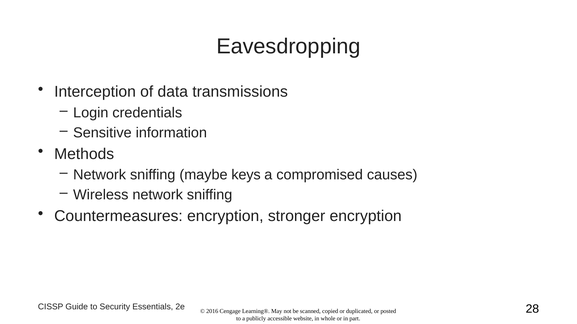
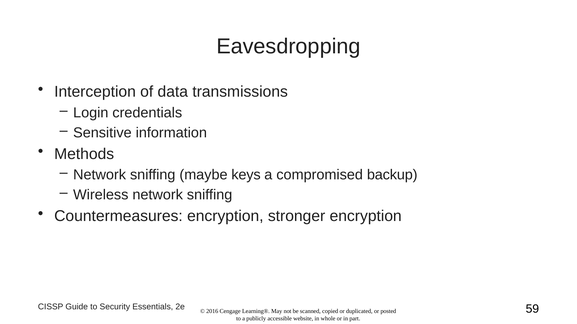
causes: causes -> backup
28: 28 -> 59
